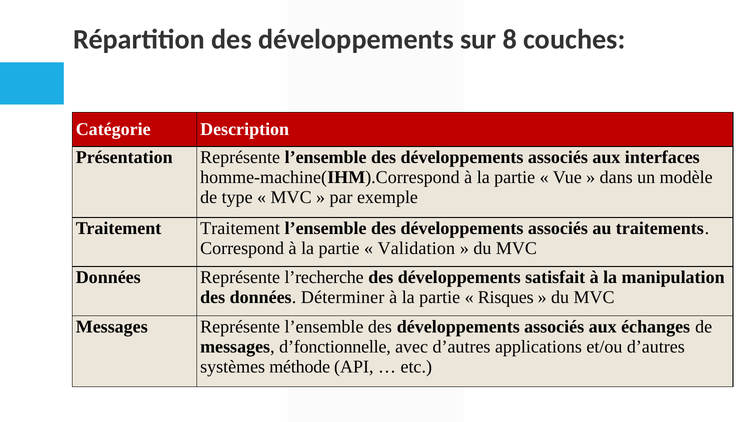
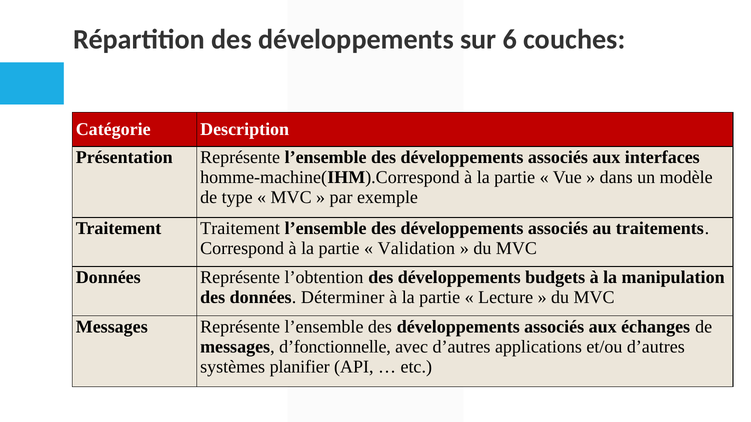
8: 8 -> 6
l’recherche: l’recherche -> l’obtention
satisfait: satisfait -> budgets
Risques: Risques -> Lecture
méthode: méthode -> planifier
